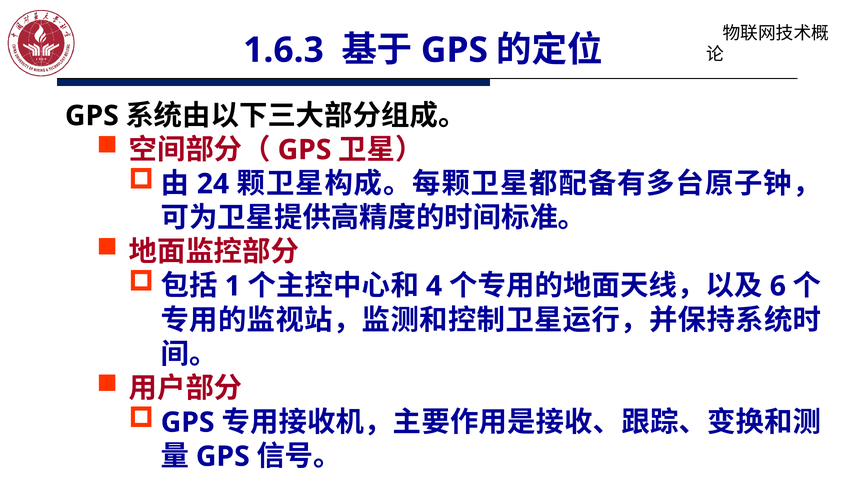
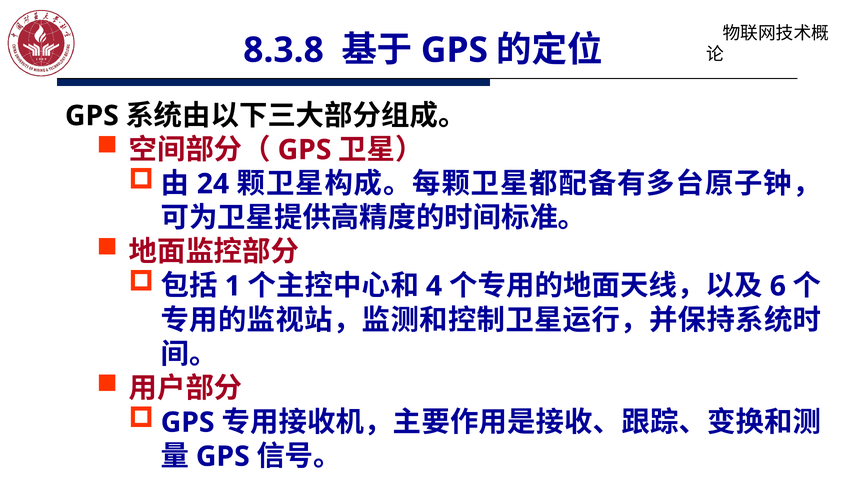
1.6.3: 1.6.3 -> 8.3.8
